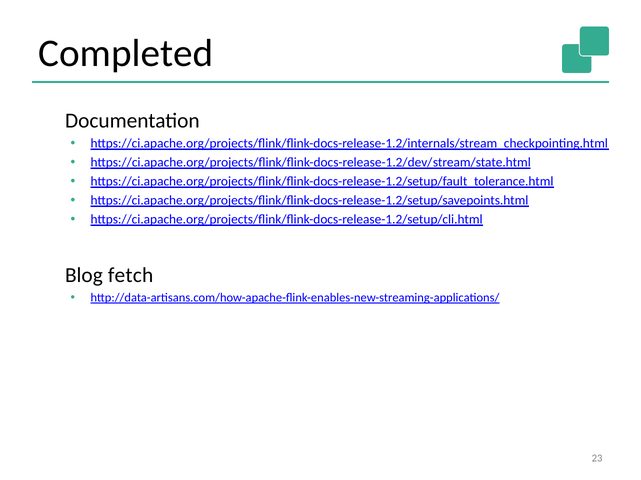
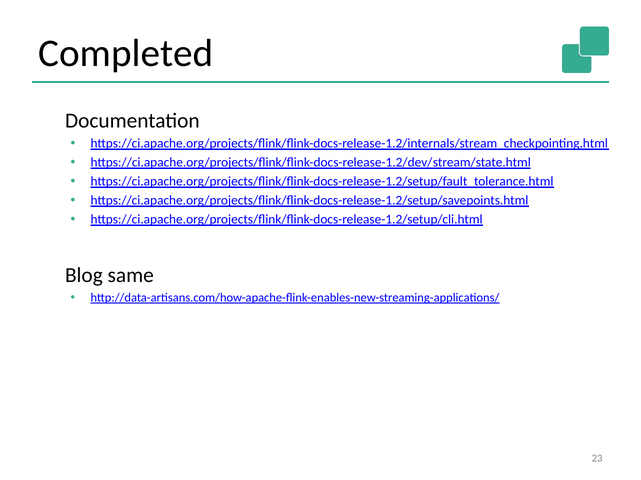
fetch: fetch -> same
